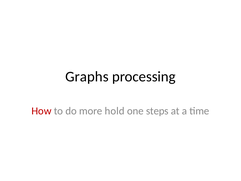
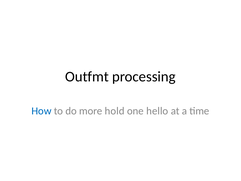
Graphs: Graphs -> Outfmt
How colour: red -> blue
steps: steps -> hello
